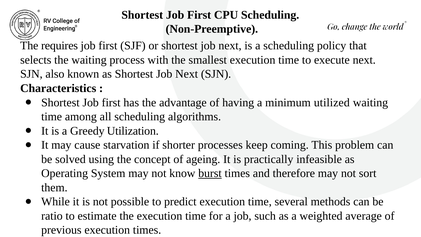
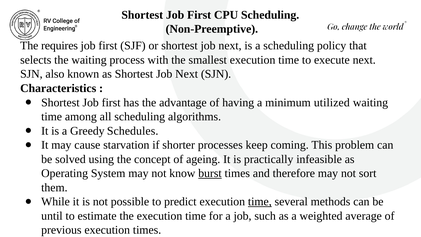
Utilization: Utilization -> Schedules
time at (260, 202) underline: none -> present
ratio: ratio -> until
